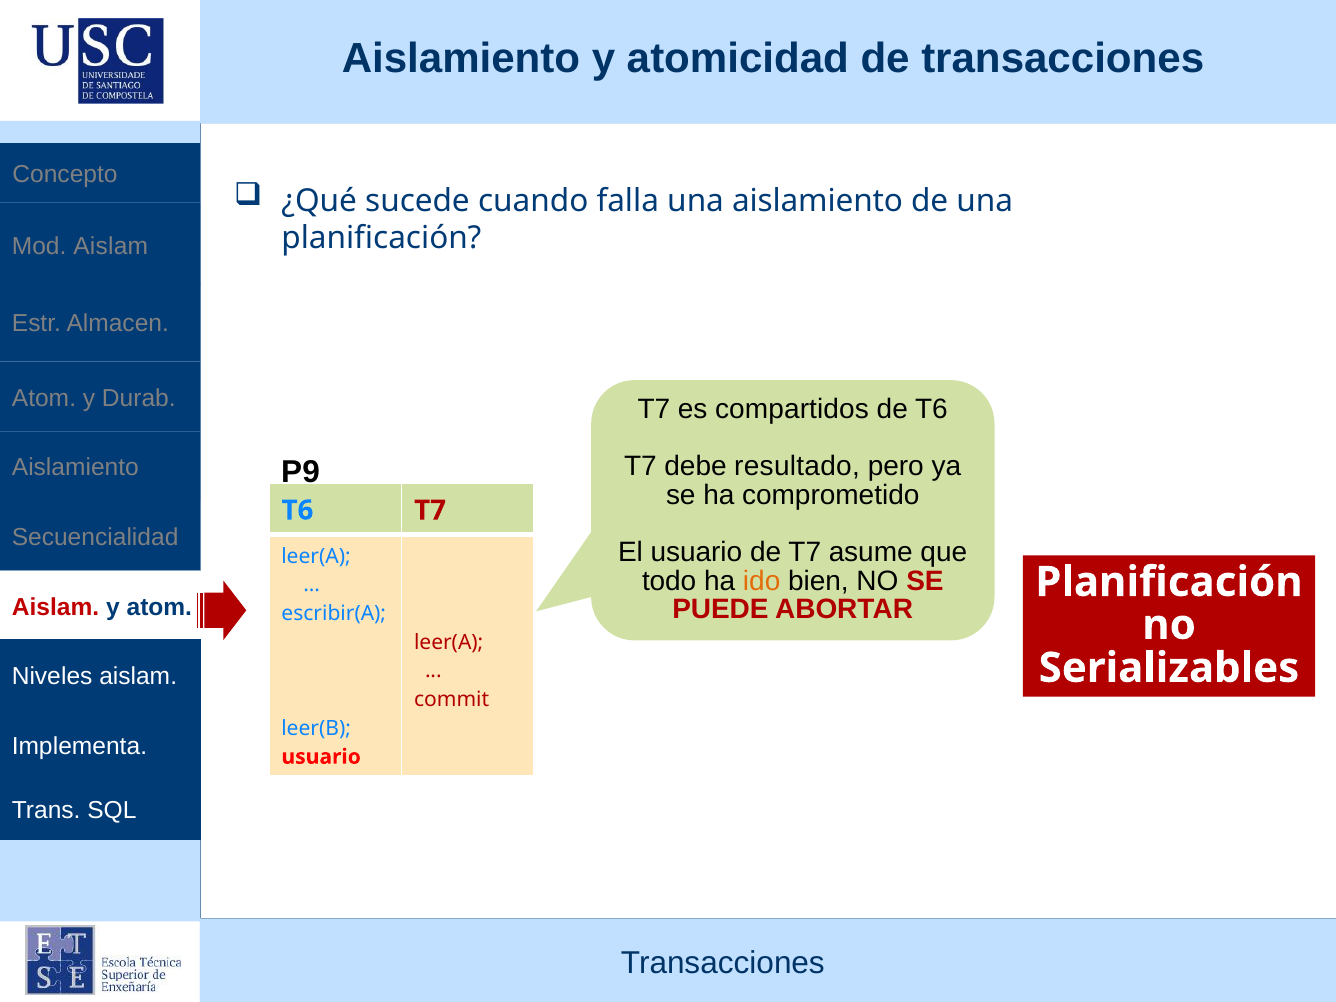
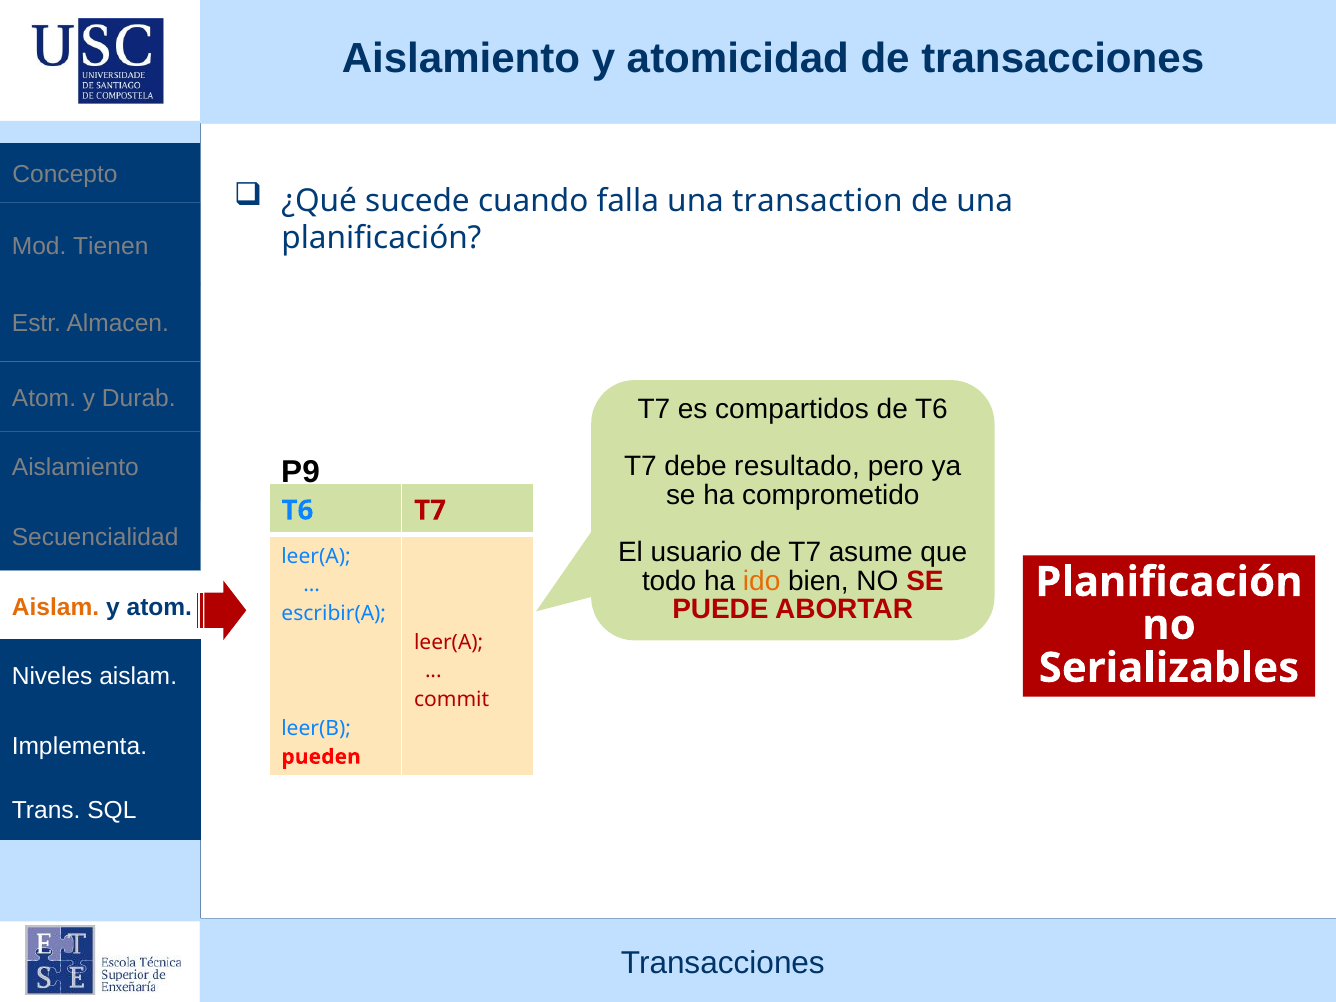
una aislamiento: aislamiento -> transaction
Mod Aislam: Aislam -> Tienen
Aislam at (56, 607) colour: red -> orange
usuario at (321, 757): usuario -> pueden
